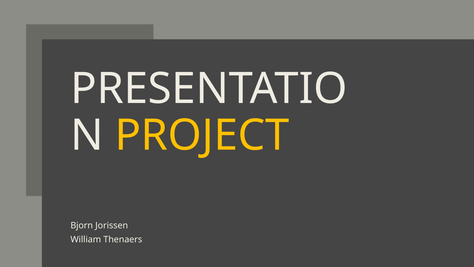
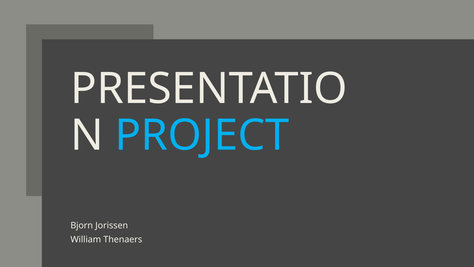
PROJECT colour: yellow -> light blue
